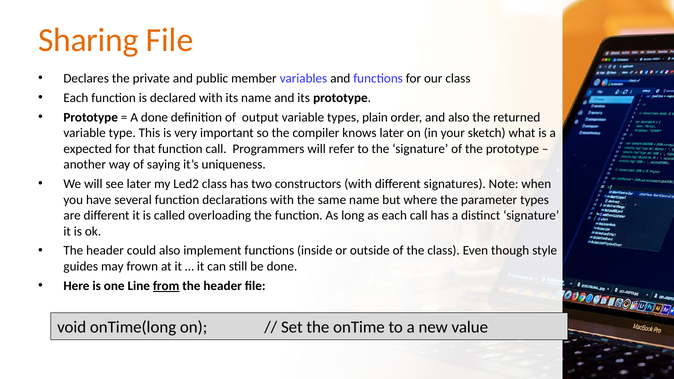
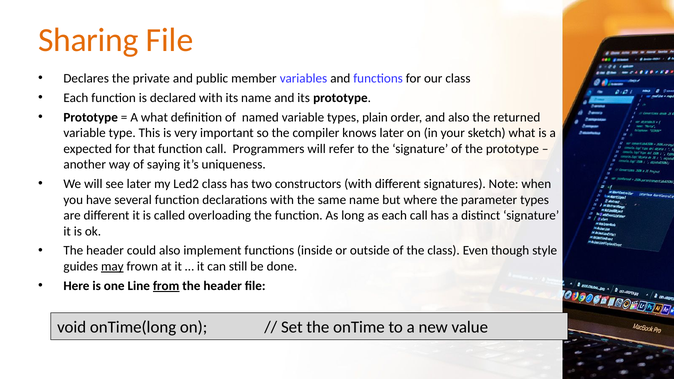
A done: done -> what
output: output -> named
may underline: none -> present
